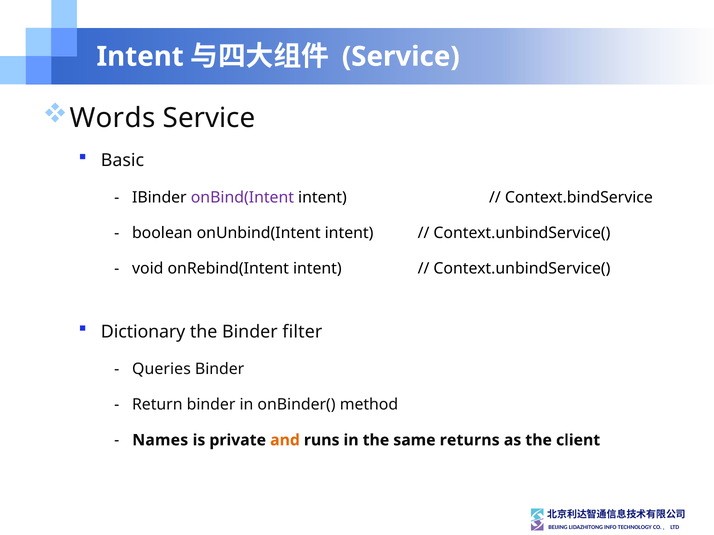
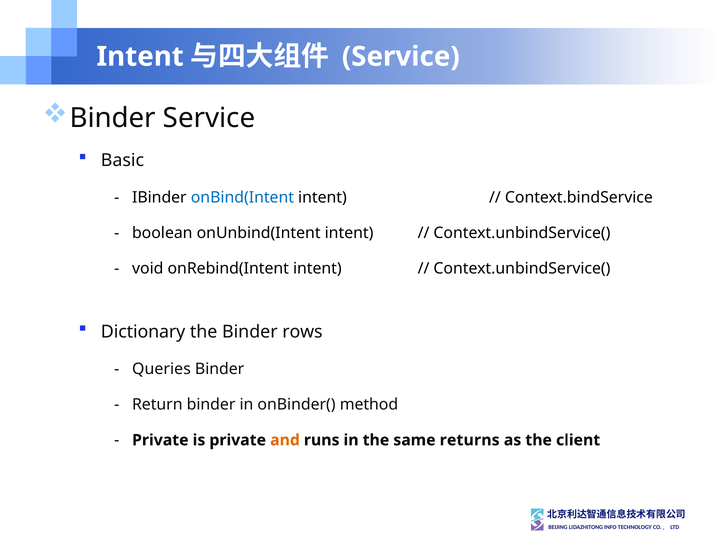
Words at (113, 118): Words -> Binder
onBind(Intent colour: purple -> blue
filter: filter -> rows
Names at (160, 441): Names -> Private
